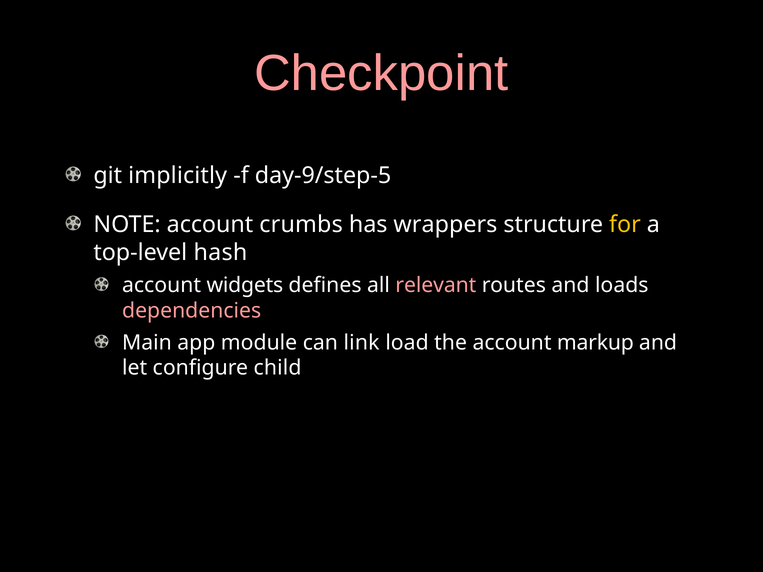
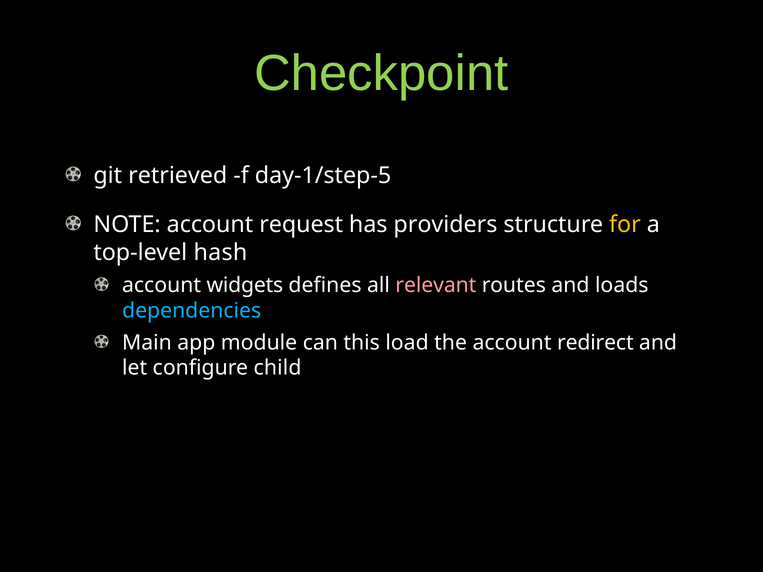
Checkpoint colour: pink -> light green
implicitly: implicitly -> retrieved
day-9/step-5: day-9/step-5 -> day-1/step-5
crumbs: crumbs -> request
wrappers: wrappers -> providers
dependencies colour: pink -> light blue
link: link -> this
markup: markup -> redirect
